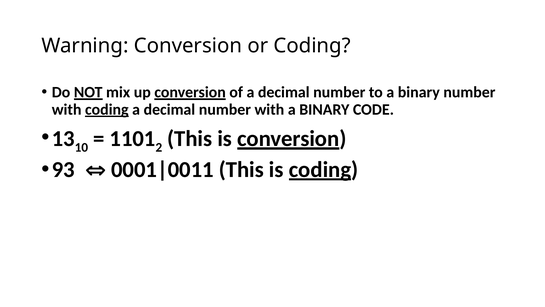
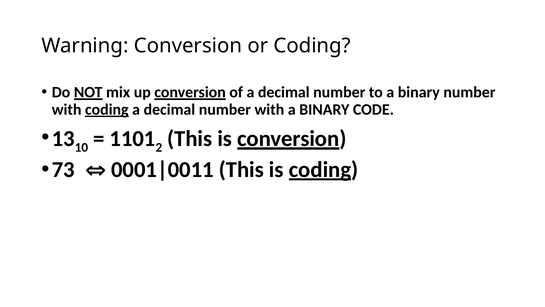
93: 93 -> 73
